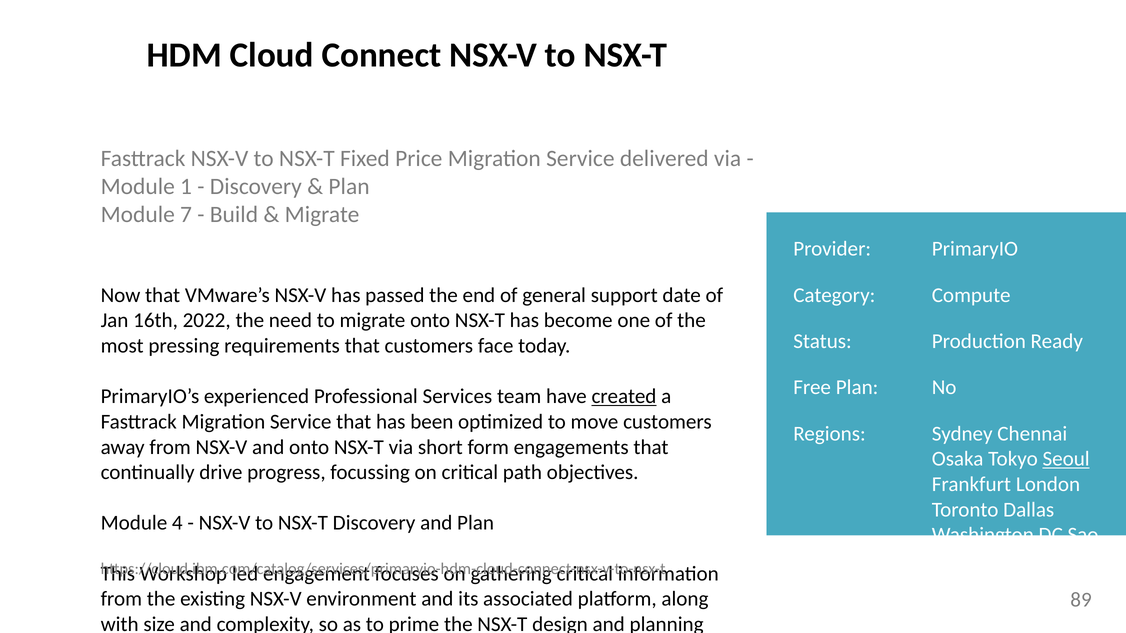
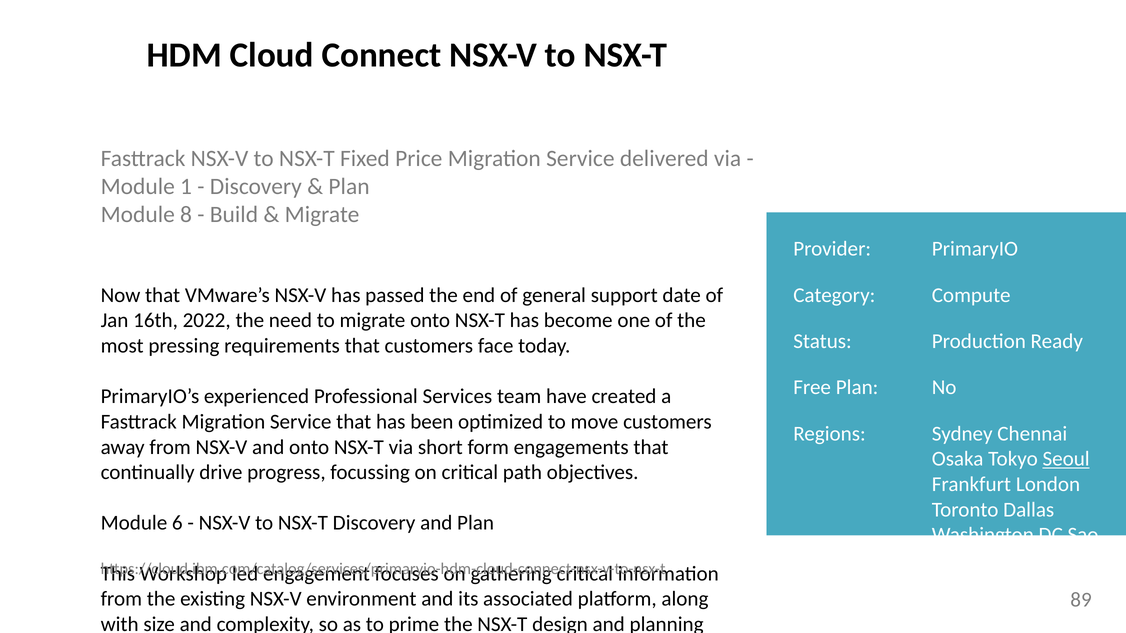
7: 7 -> 8
created underline: present -> none
4: 4 -> 6
